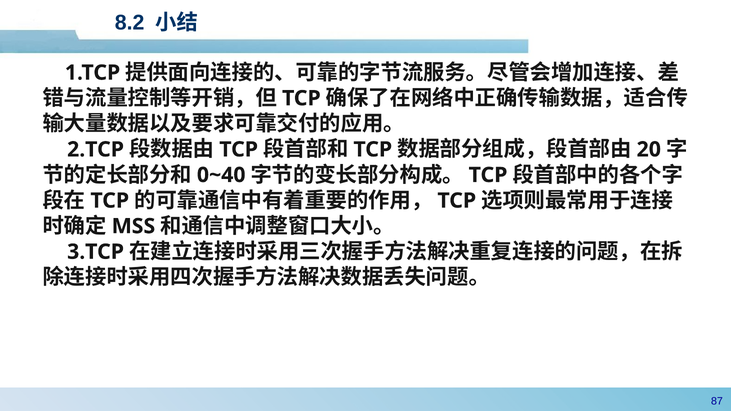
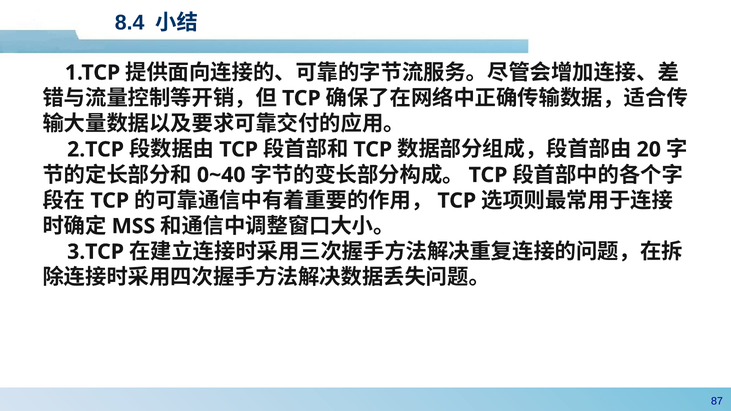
8.2: 8.2 -> 8.4
